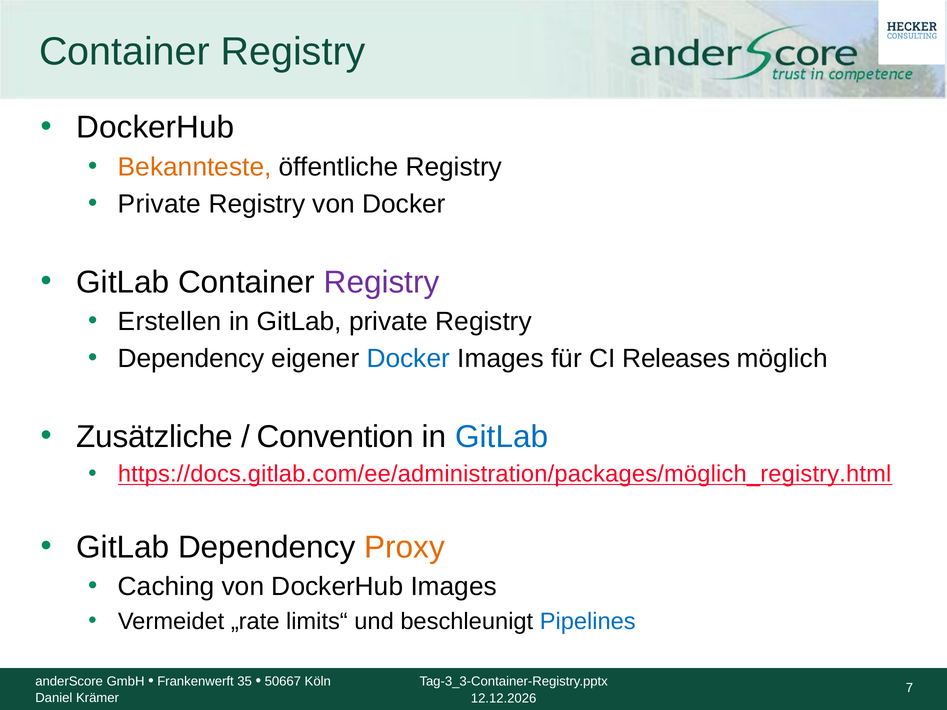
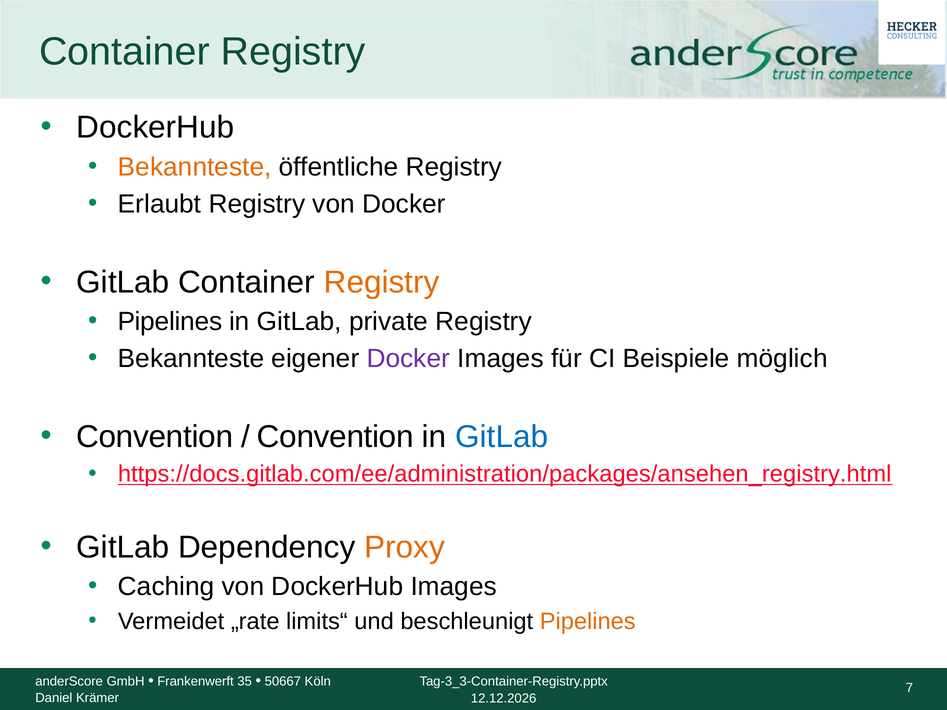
Private at (159, 204): Private -> Erlaubt
Registry at (382, 282) colour: purple -> orange
Erstellen at (170, 322): Erstellen -> Pipelines
Dependency at (191, 359): Dependency -> Bekannteste
Docker at (408, 359) colour: blue -> purple
Releases: Releases -> Beispiele
Zusätzliche at (155, 437): Zusätzliche -> Convention
https://docs.gitlab.com/ee/administration/packages/möglich_registry.html: https://docs.gitlab.com/ee/administration/packages/möglich_registry.html -> https://docs.gitlab.com/ee/administration/packages/ansehen_registry.html
Pipelines at (588, 622) colour: blue -> orange
